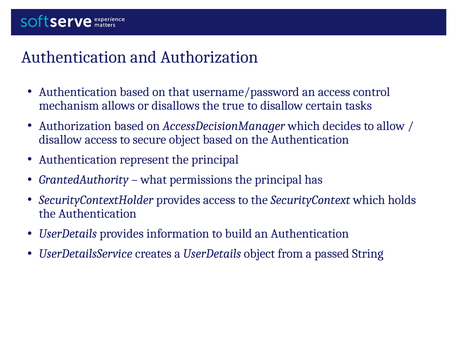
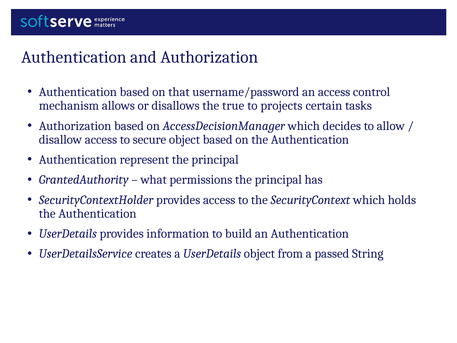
to disallow: disallow -> projects
